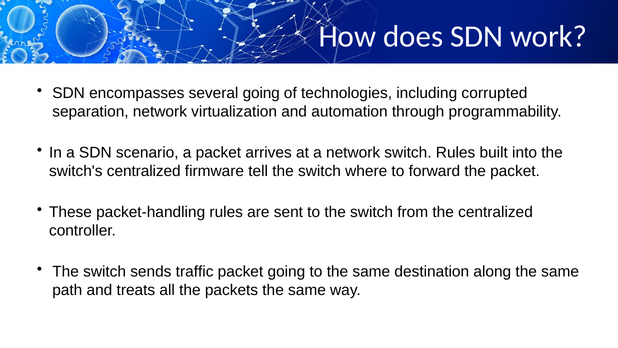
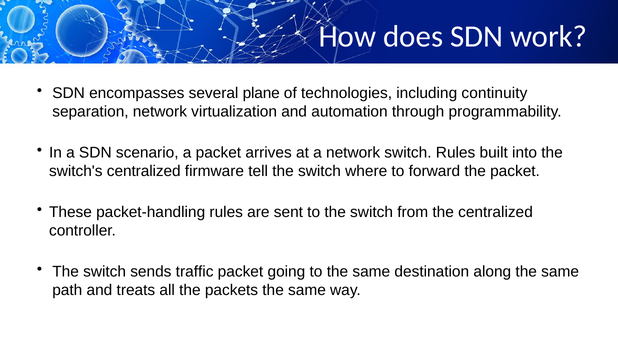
several going: going -> plane
corrupted: corrupted -> continuity
